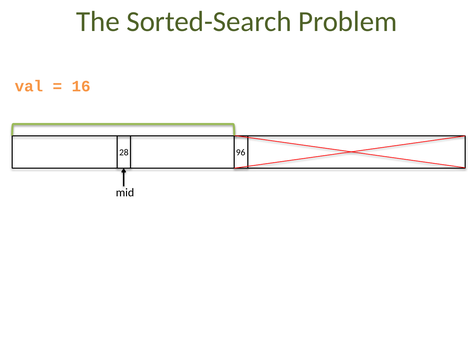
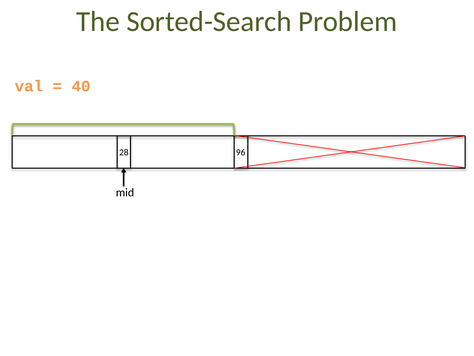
16: 16 -> 40
